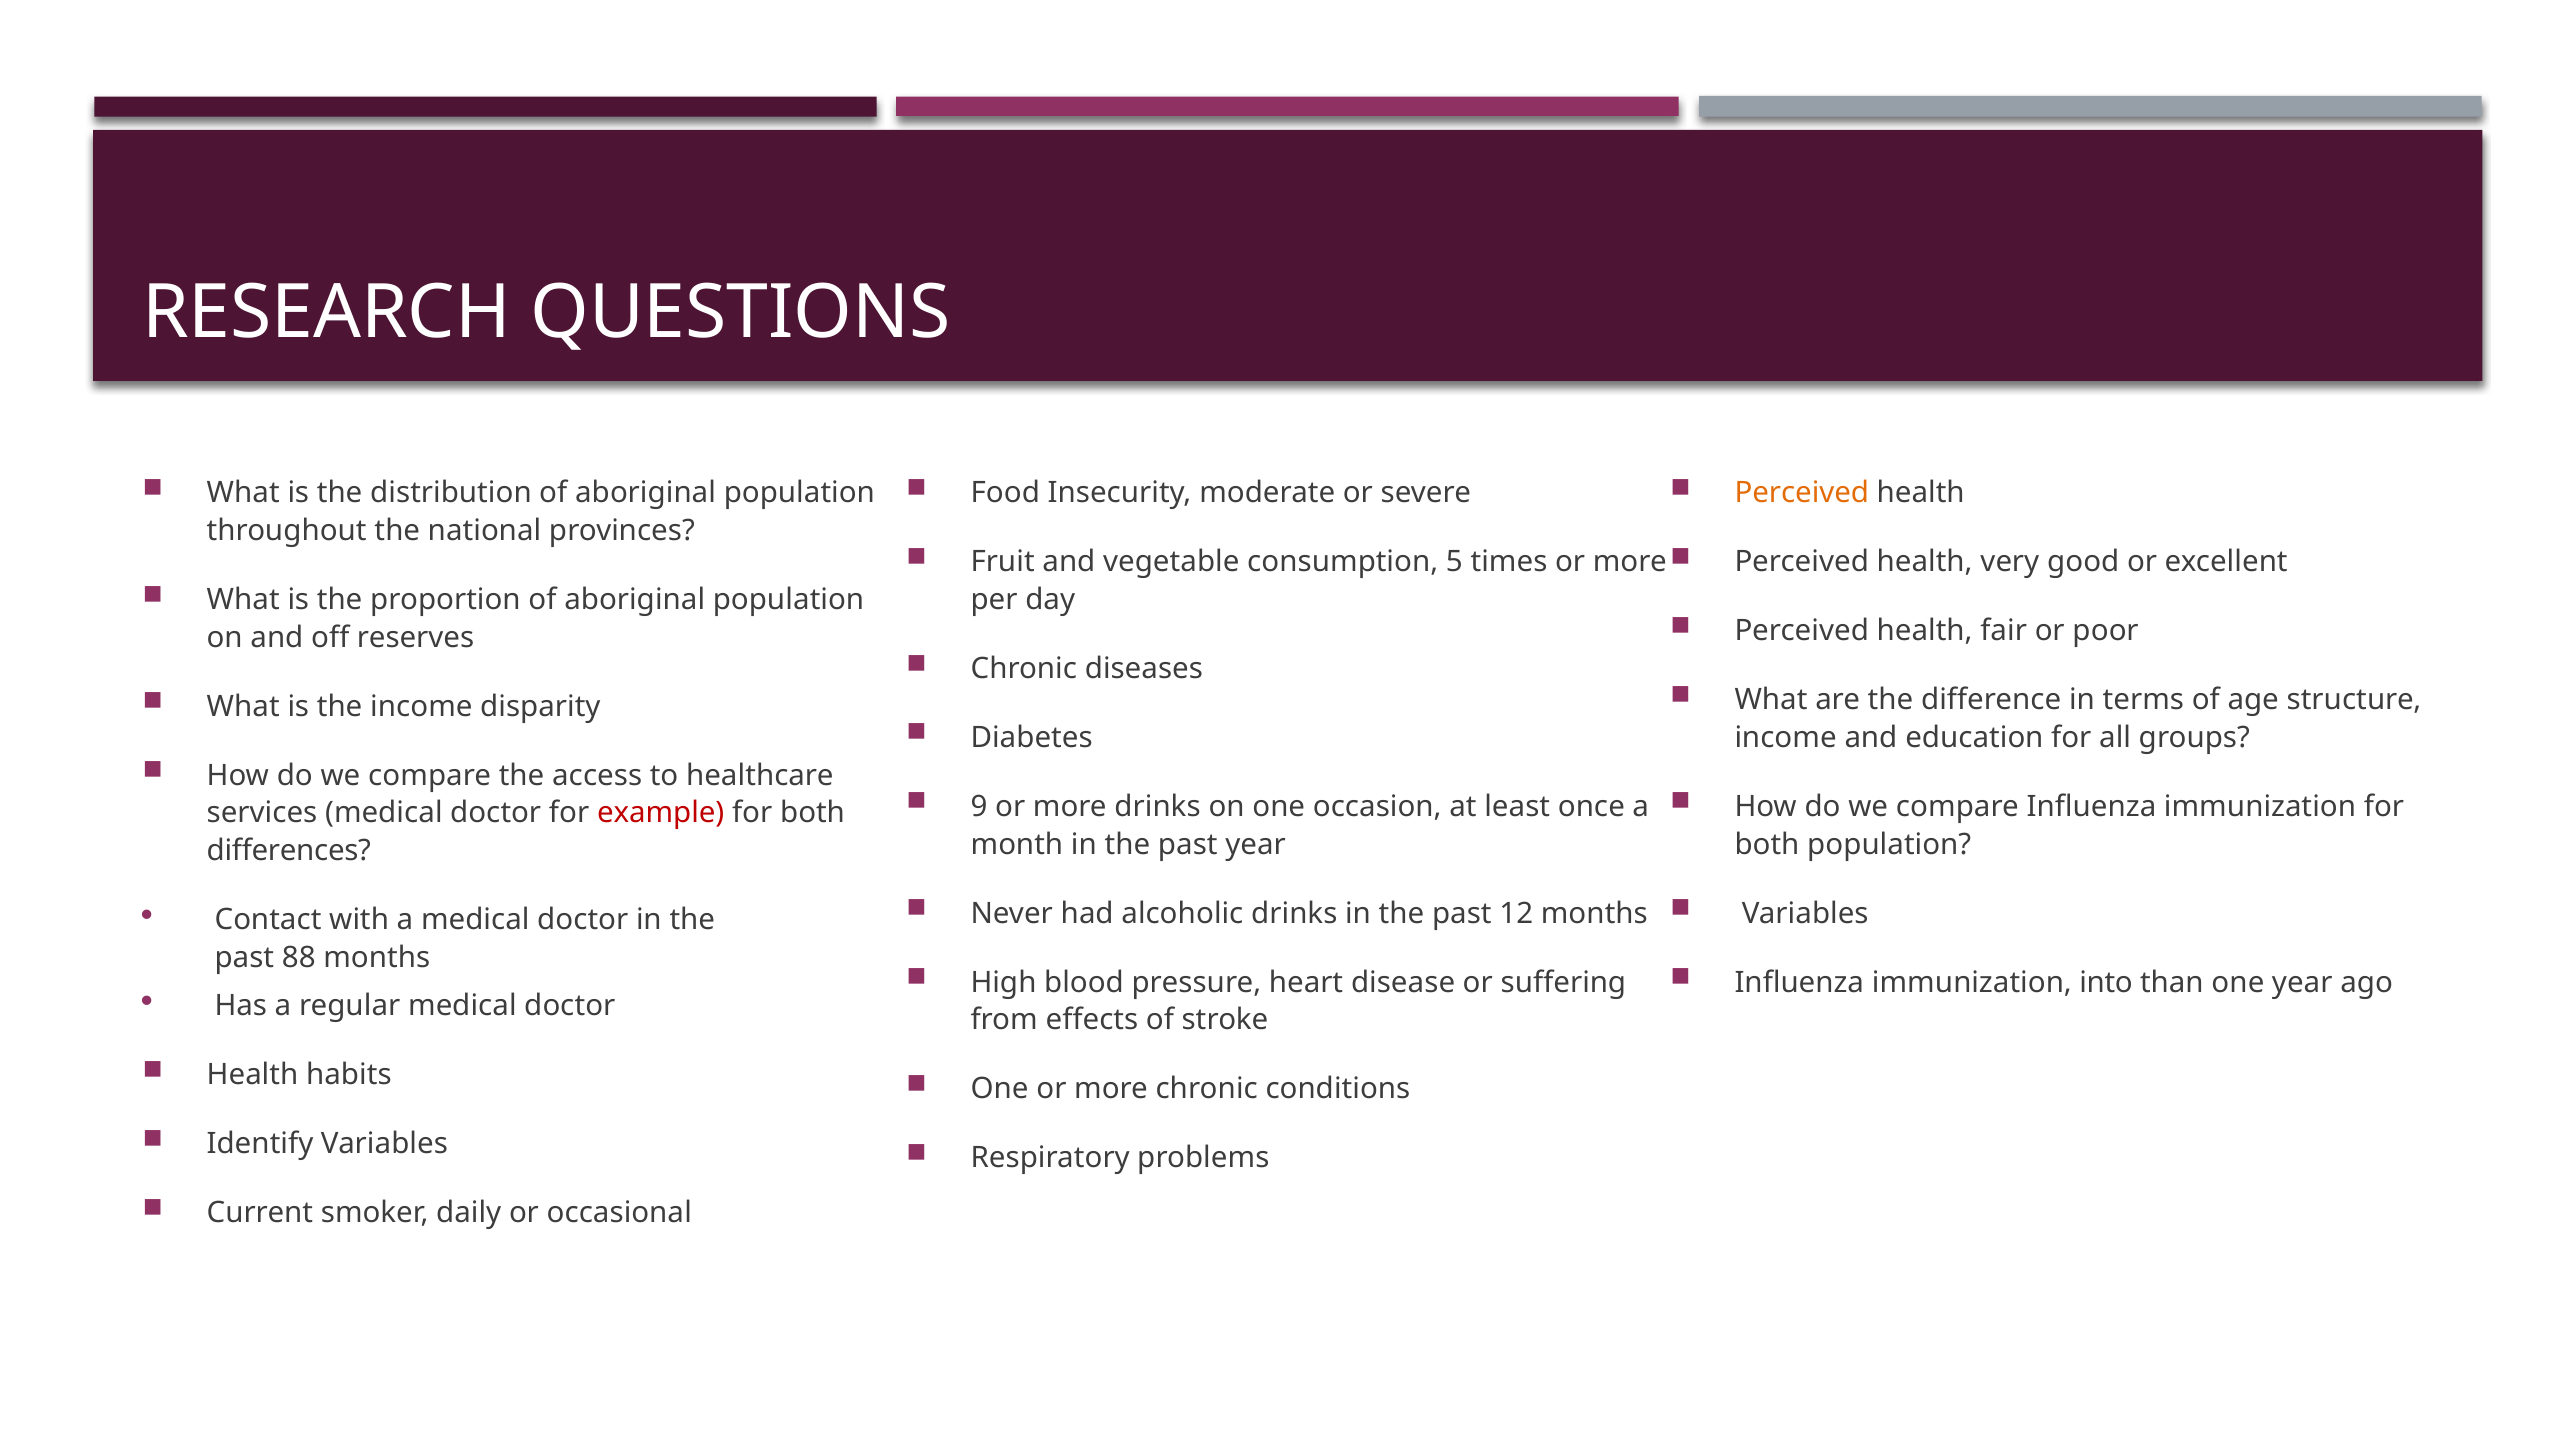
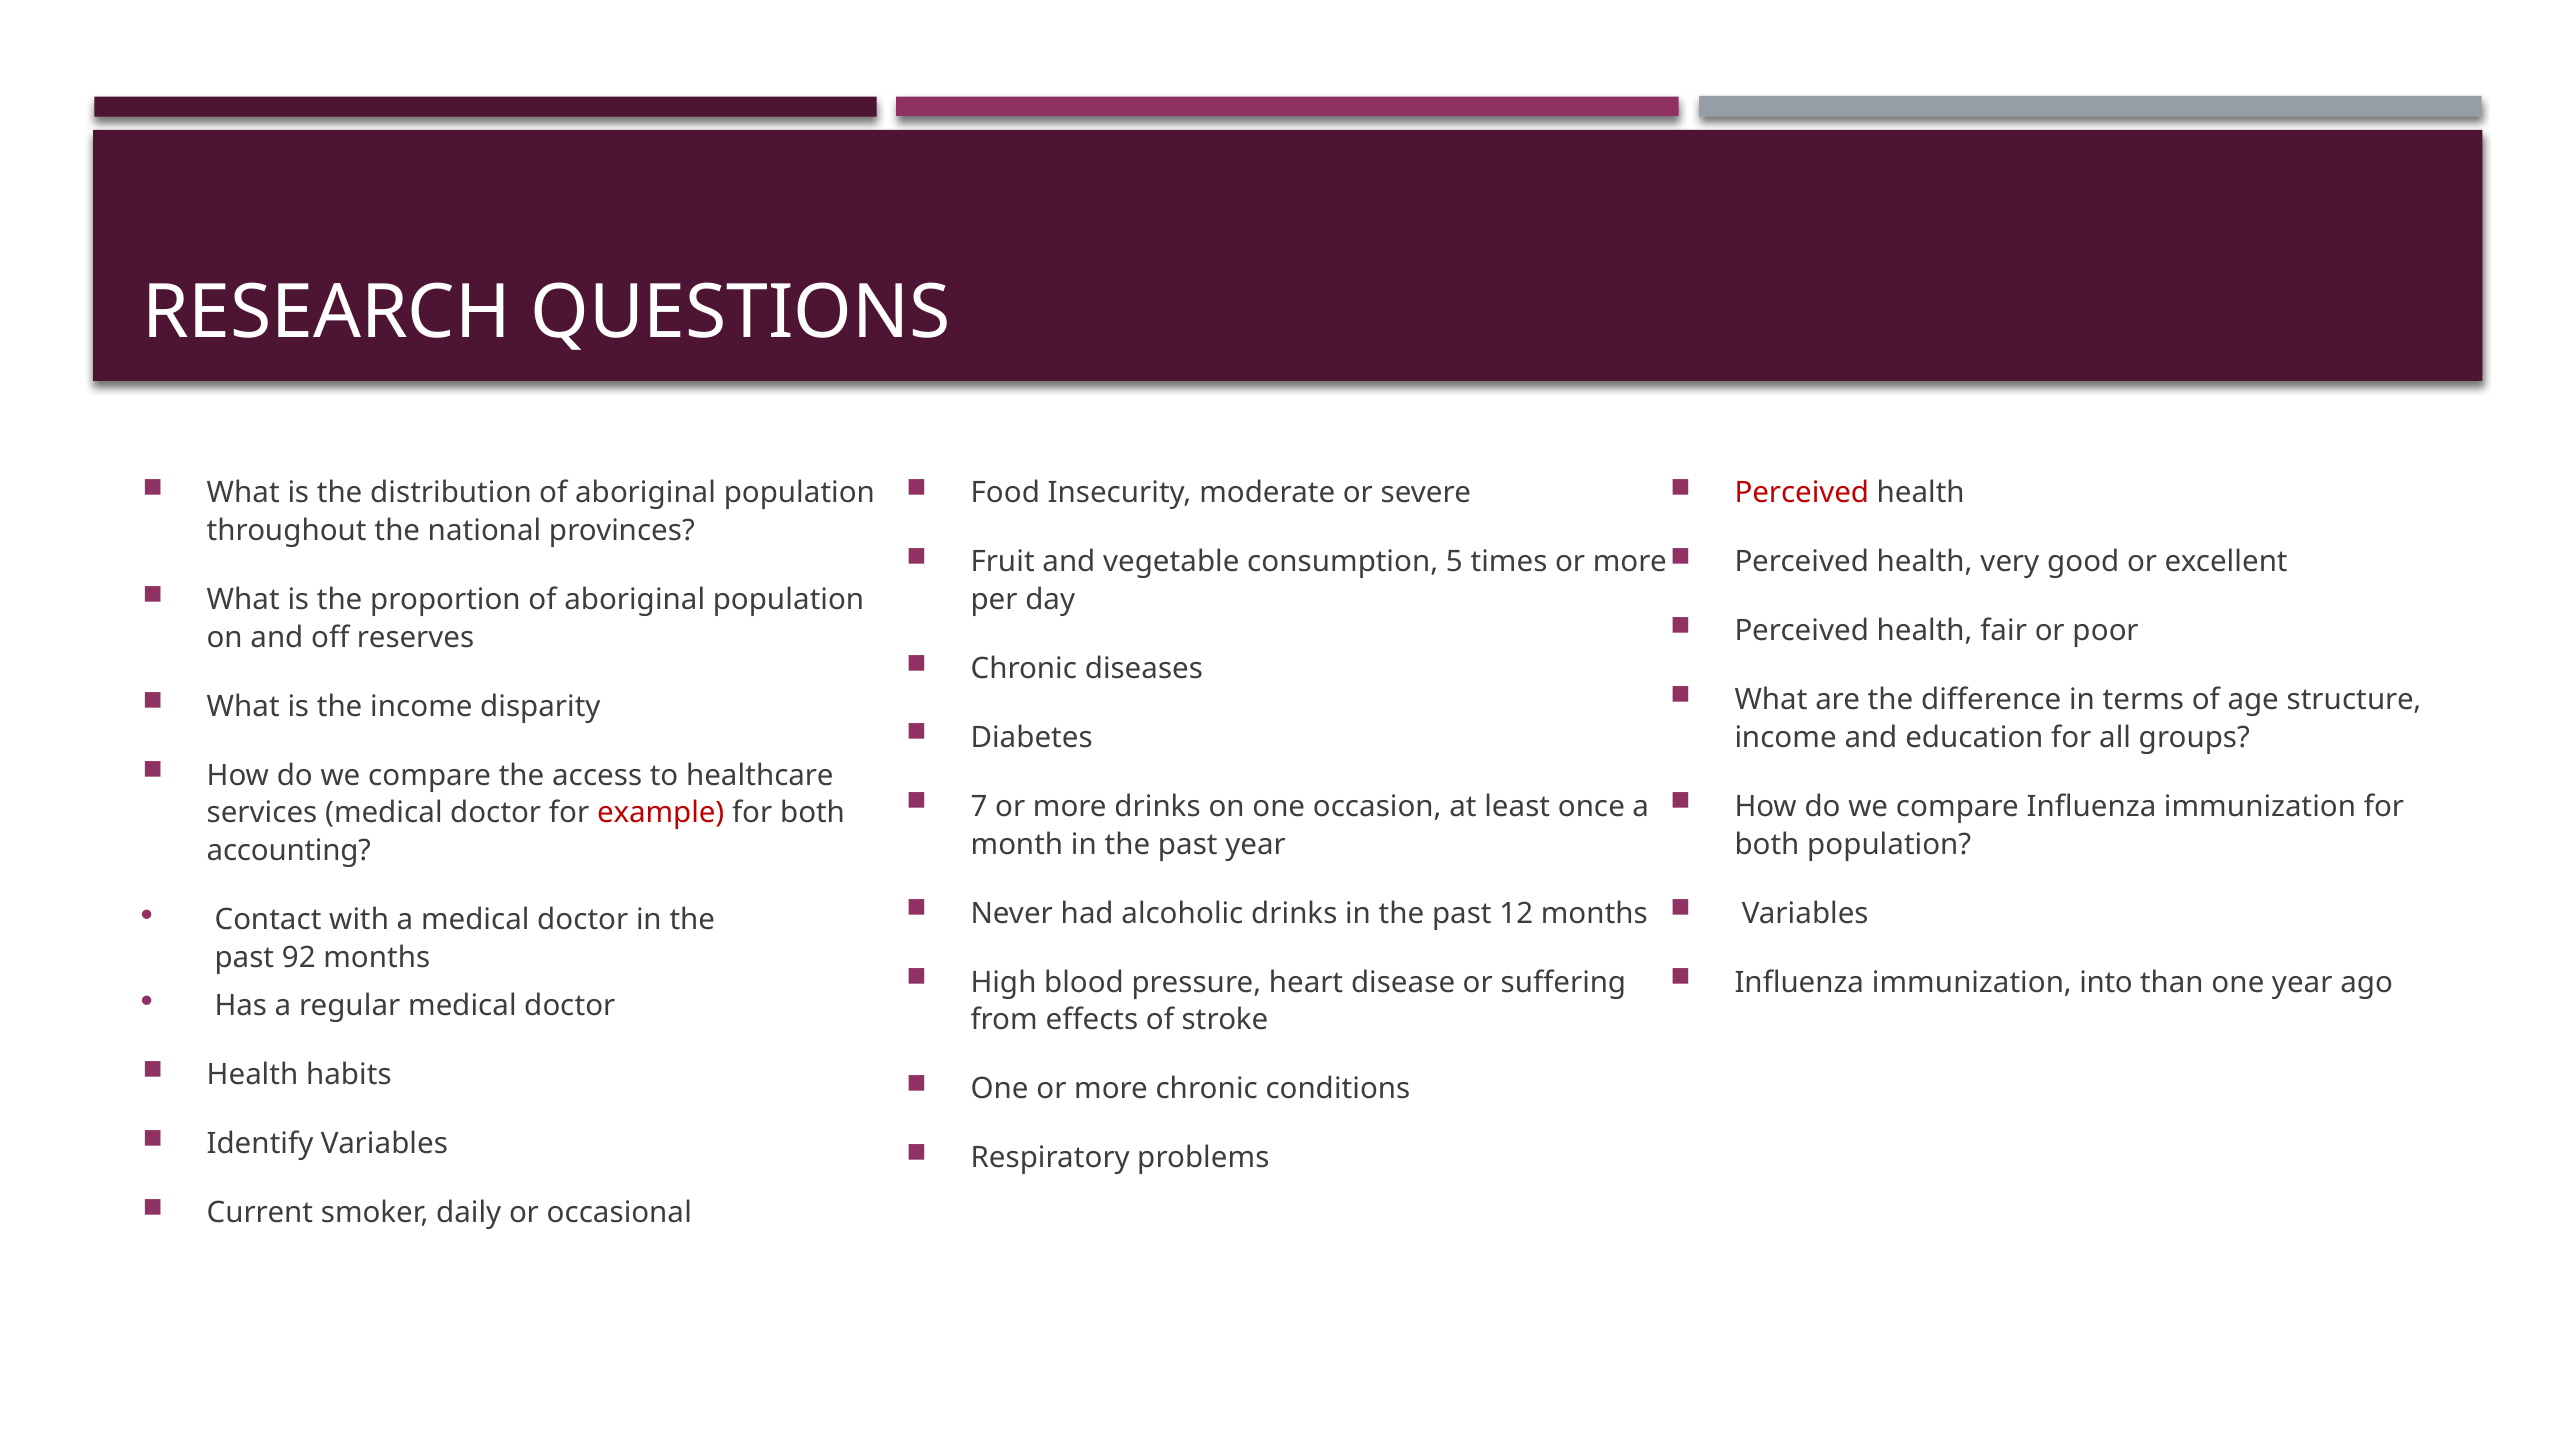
Perceived at (1802, 493) colour: orange -> red
9: 9 -> 7
differences: differences -> accounting
88: 88 -> 92
